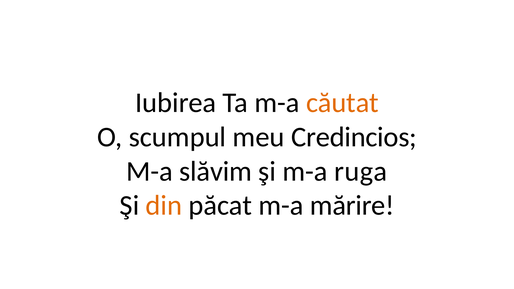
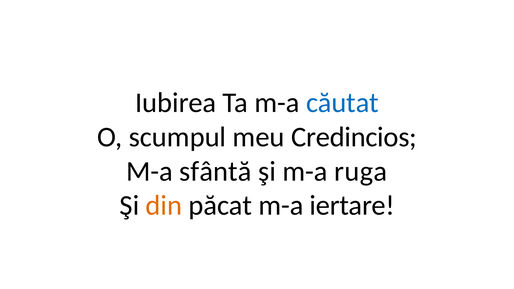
căutat colour: orange -> blue
slăvim: slăvim -> sfântă
mărire: mărire -> iertare
